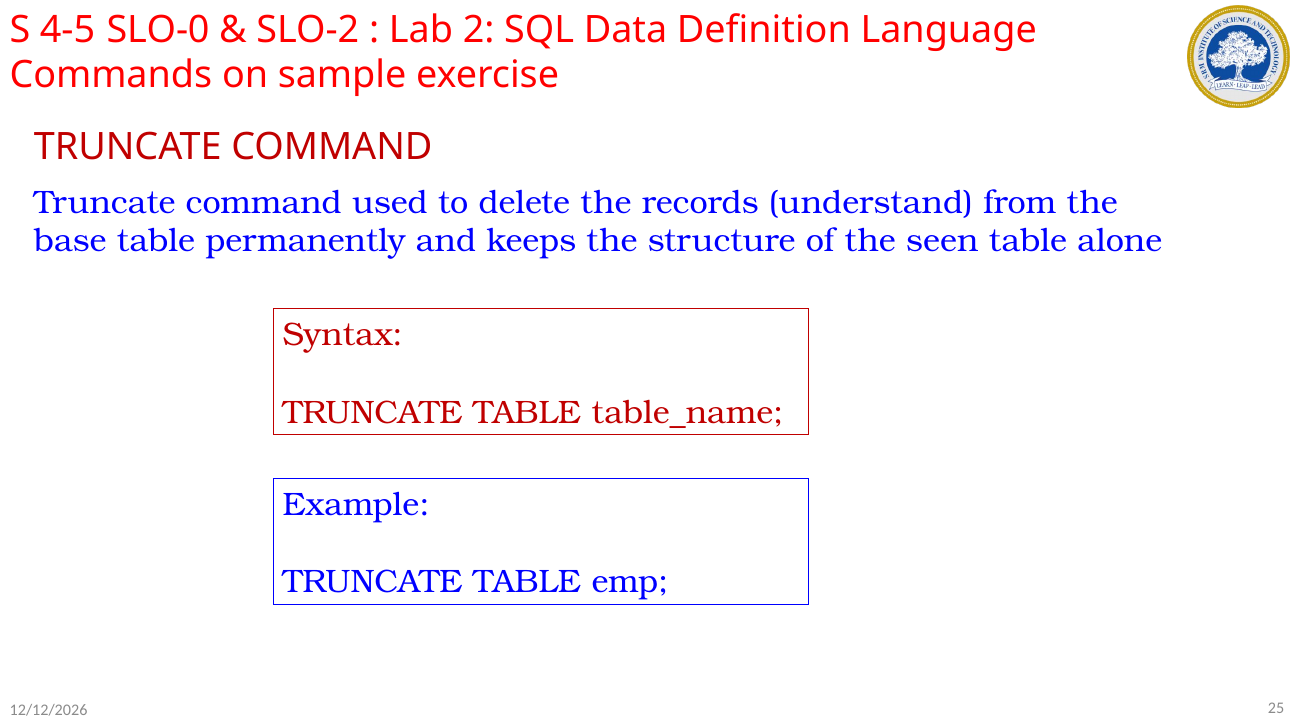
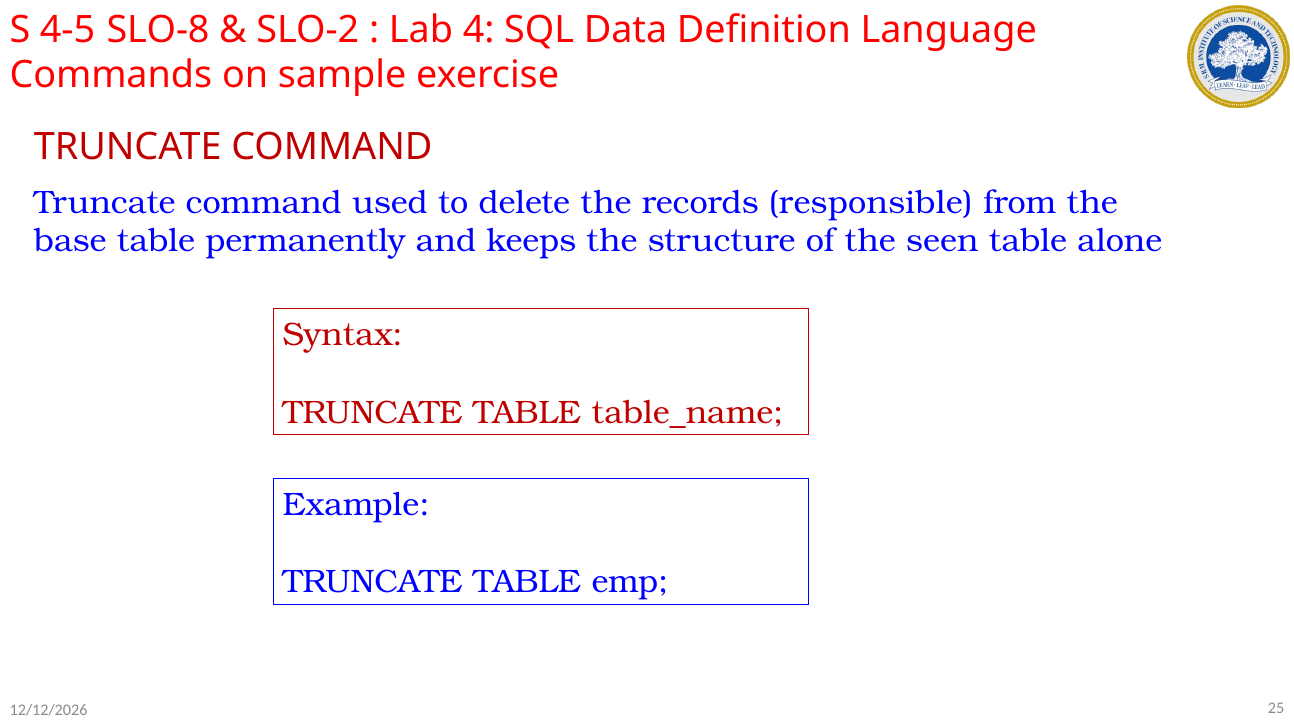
SLO-0: SLO-0 -> SLO-8
2: 2 -> 4
understand: understand -> responsible
